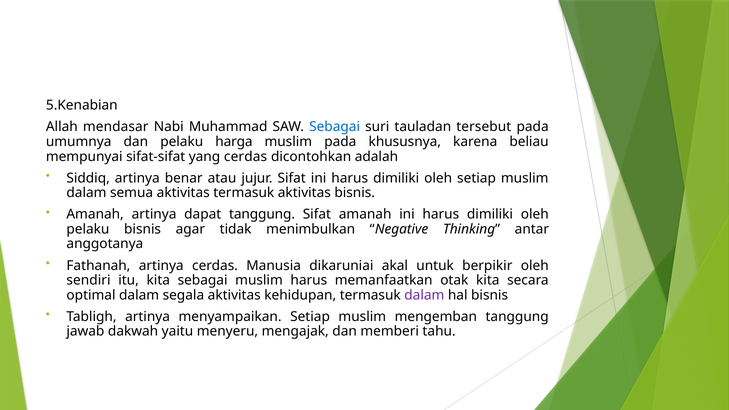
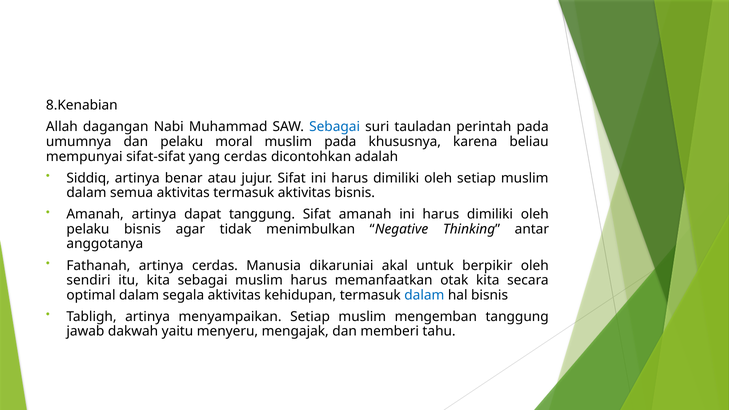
5.Kenabian: 5.Kenabian -> 8.Kenabian
mendasar: mendasar -> dagangan
tersebut: tersebut -> perintah
harga: harga -> moral
dalam at (424, 295) colour: purple -> blue
